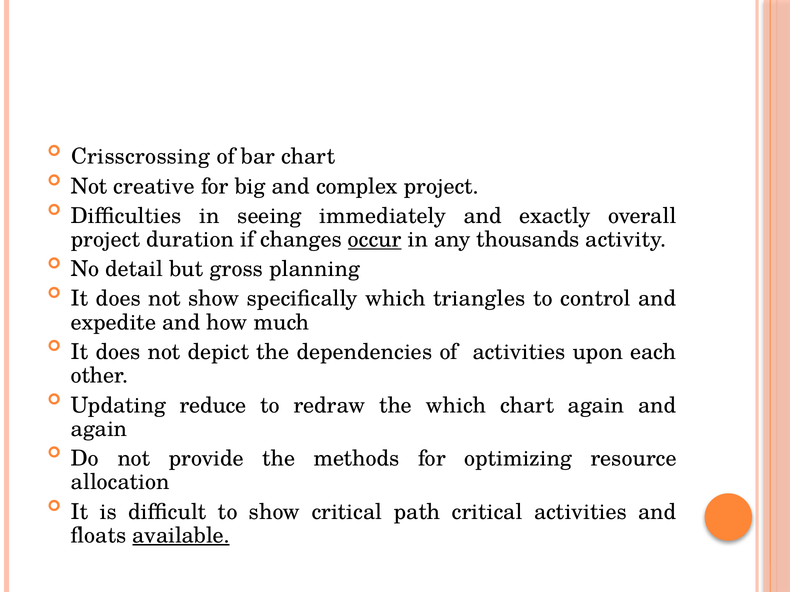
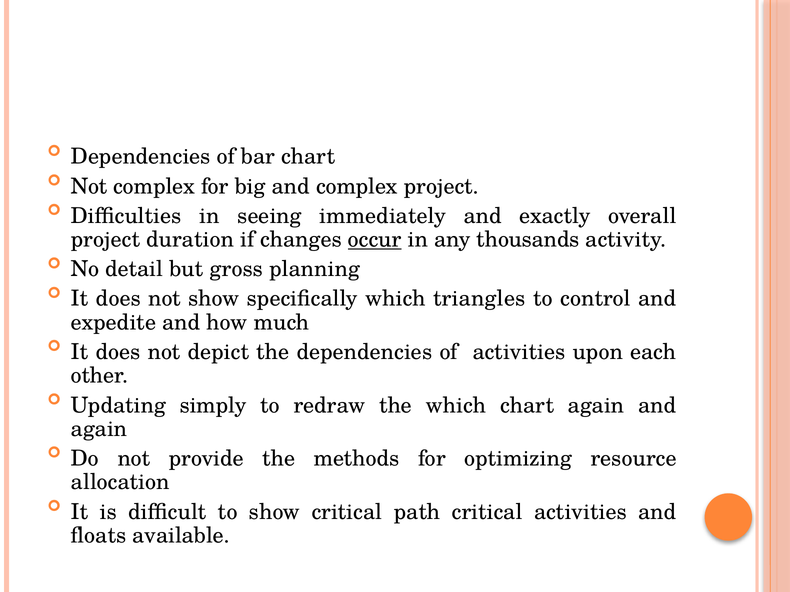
Crisscrossing at (141, 157): Crisscrossing -> Dependencies
Not creative: creative -> complex
reduce: reduce -> simply
available underline: present -> none
